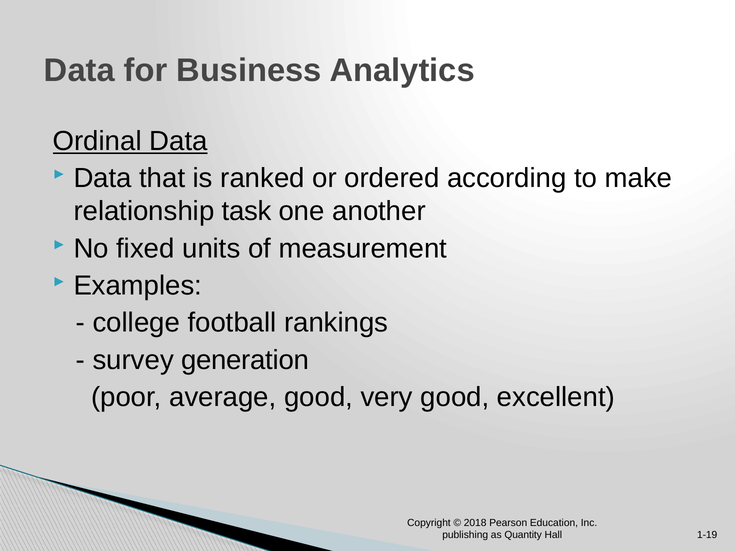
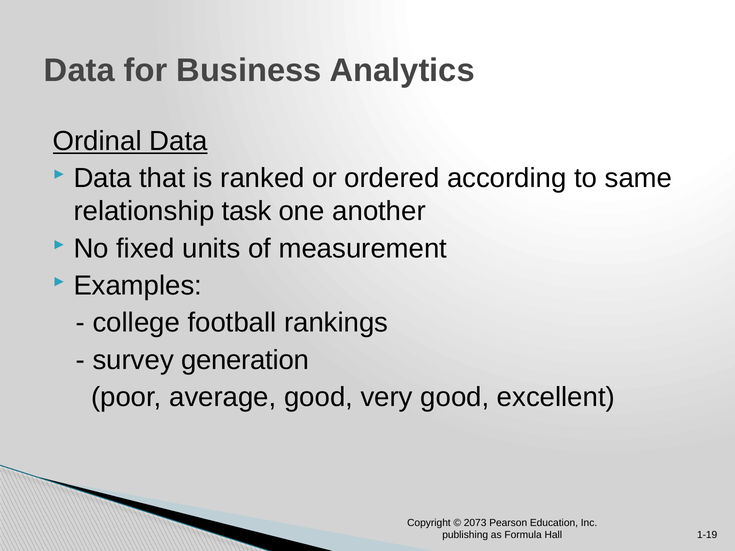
make: make -> same
2018: 2018 -> 2073
Quantity: Quantity -> Formula
